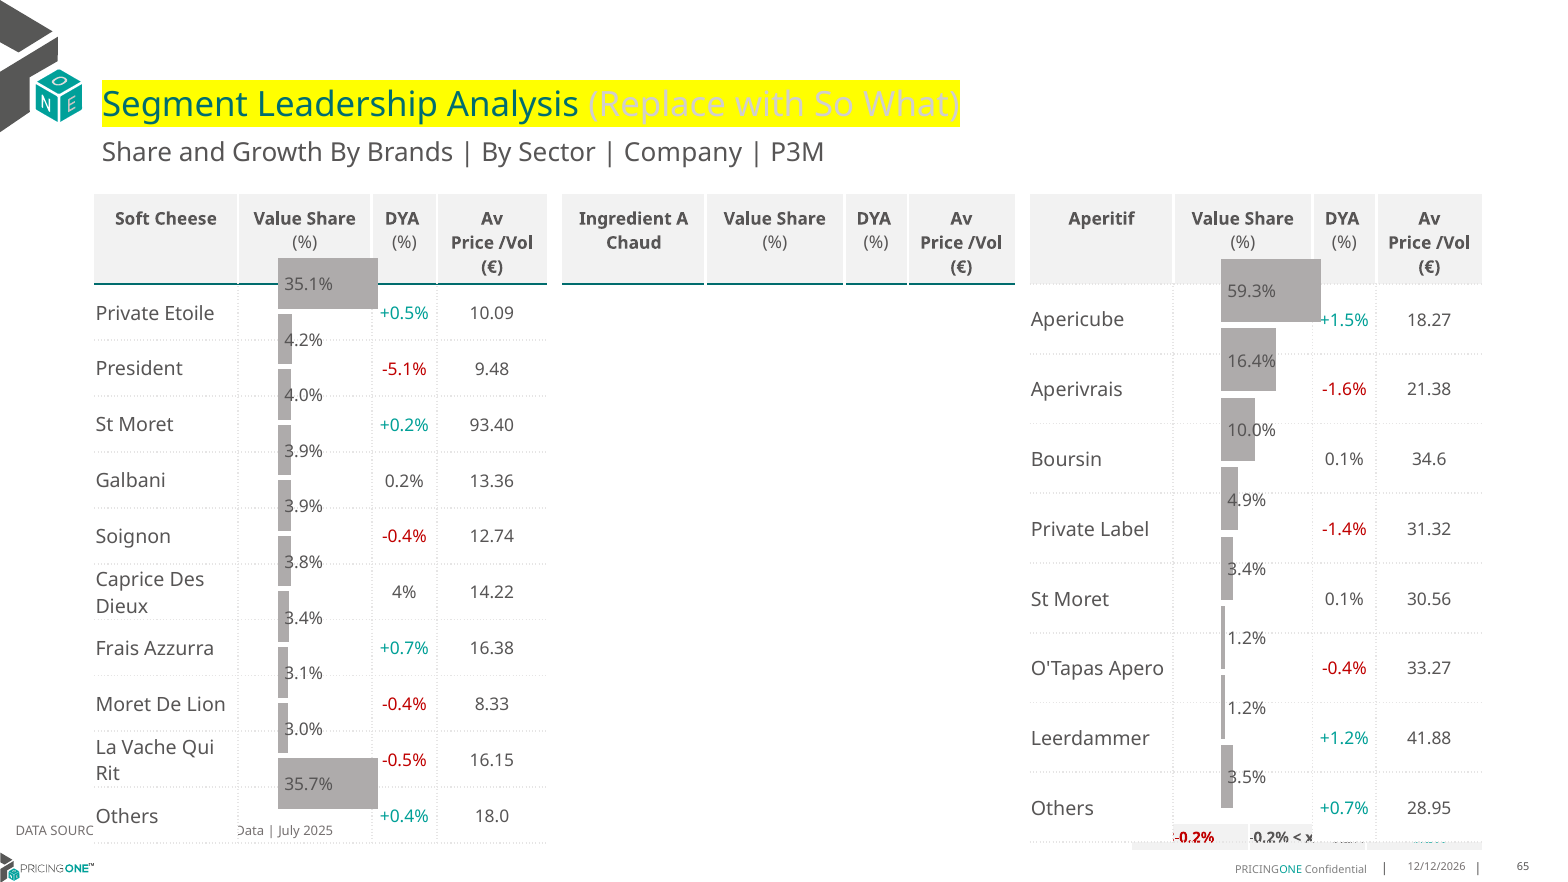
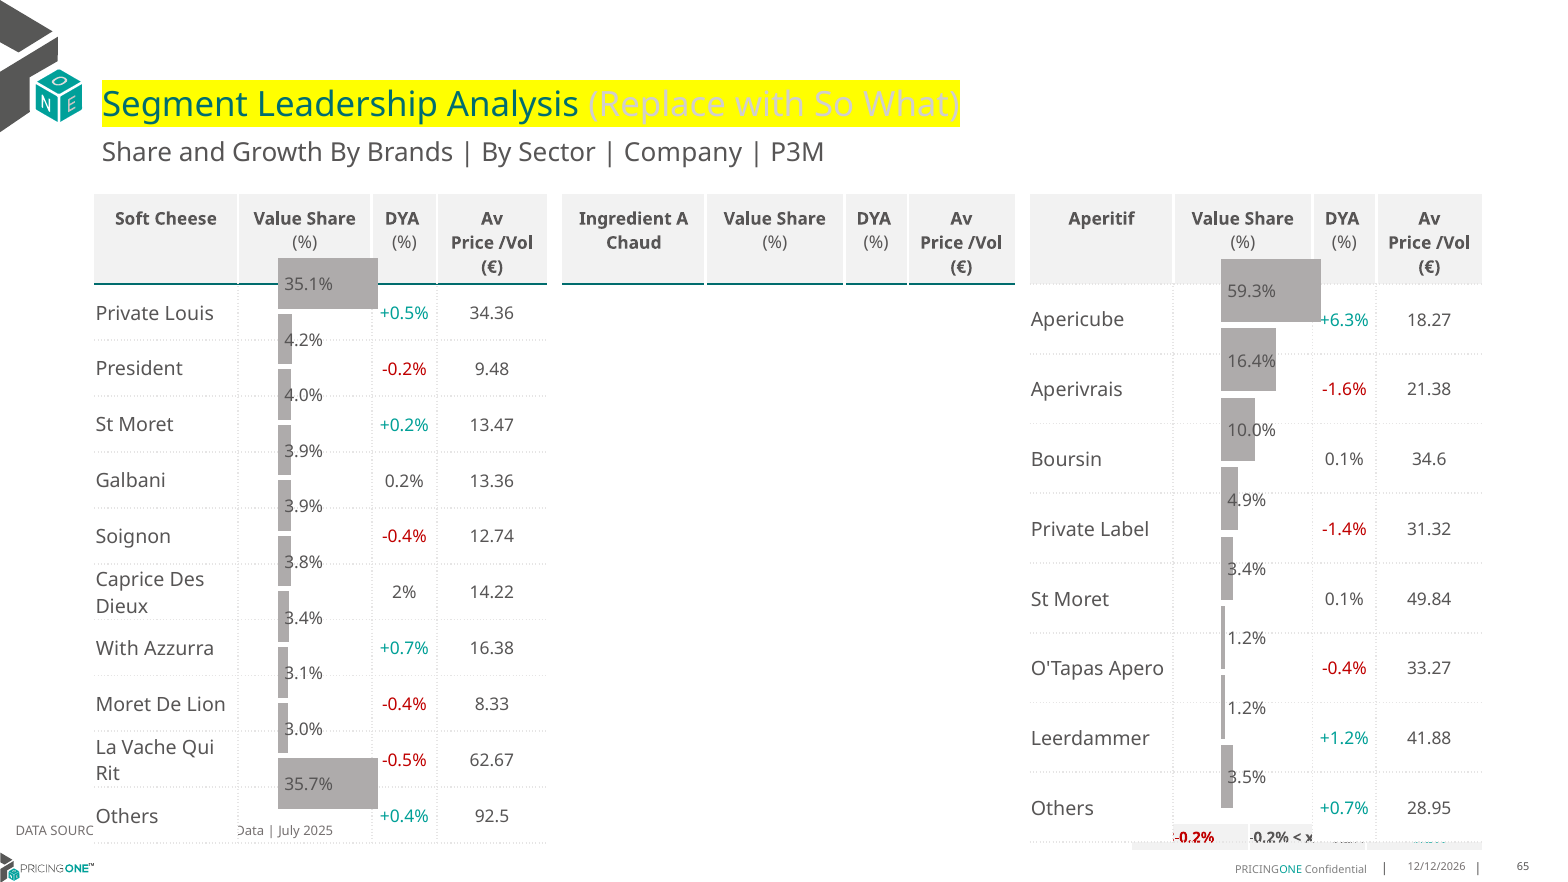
Etoile: Etoile -> Louis
10.09: 10.09 -> 34.36
+1.5%: +1.5% -> +6.3%
President -5.1%: -5.1% -> -0.2%
93.40: 93.40 -> 13.47
4%: 4% -> 2%
30.56: 30.56 -> 49.84
Frais at (117, 649): Frais -> With
16.15: 16.15 -> 62.67
18.0: 18.0 -> 92.5
